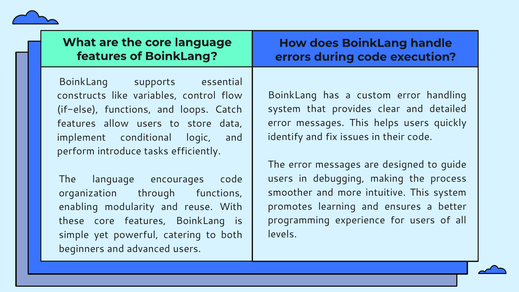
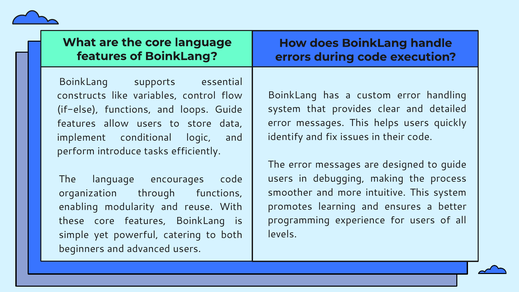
loops Catch: Catch -> Guide
